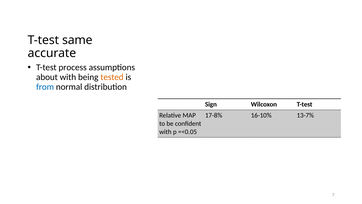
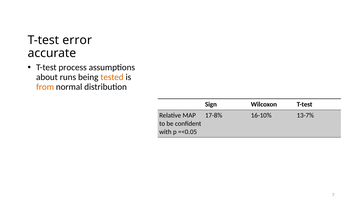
same: same -> error
about with: with -> runs
from colour: blue -> orange
